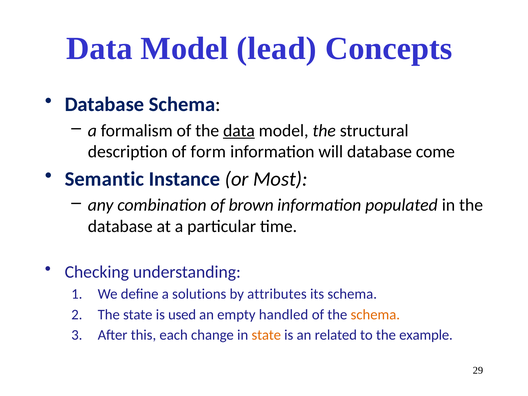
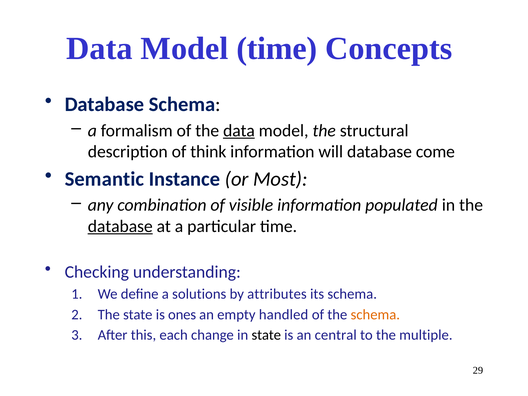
Model lead: lead -> time
form: form -> think
brown: brown -> visible
database at (120, 226) underline: none -> present
used: used -> ones
state at (266, 335) colour: orange -> black
related: related -> central
example: example -> multiple
